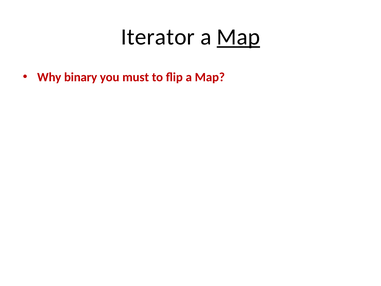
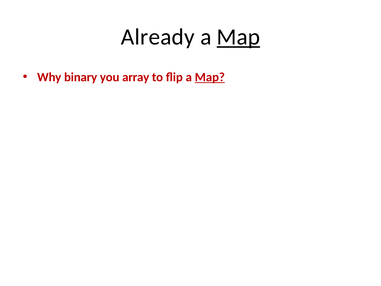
Iterator: Iterator -> Already
must: must -> array
Map at (210, 77) underline: none -> present
